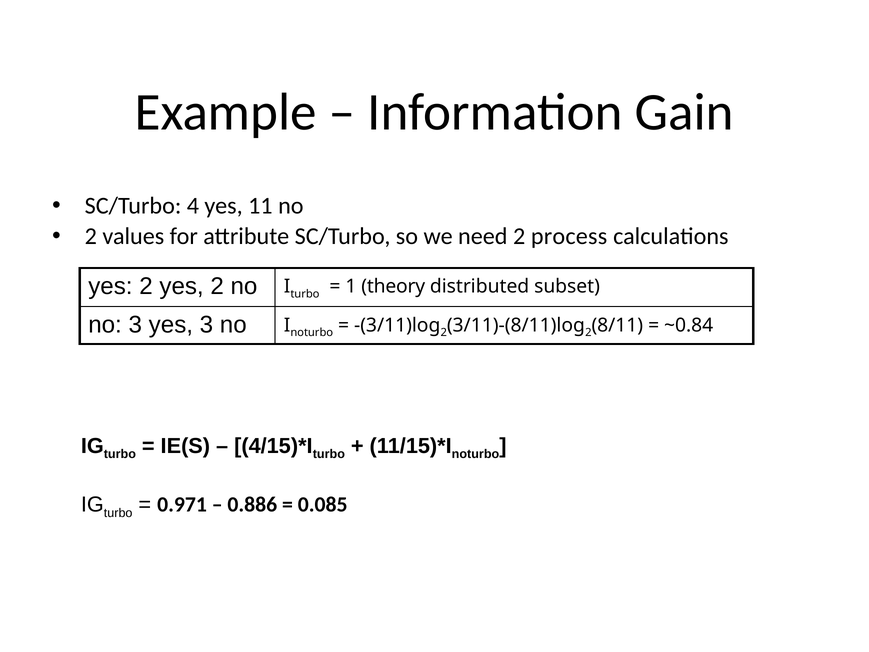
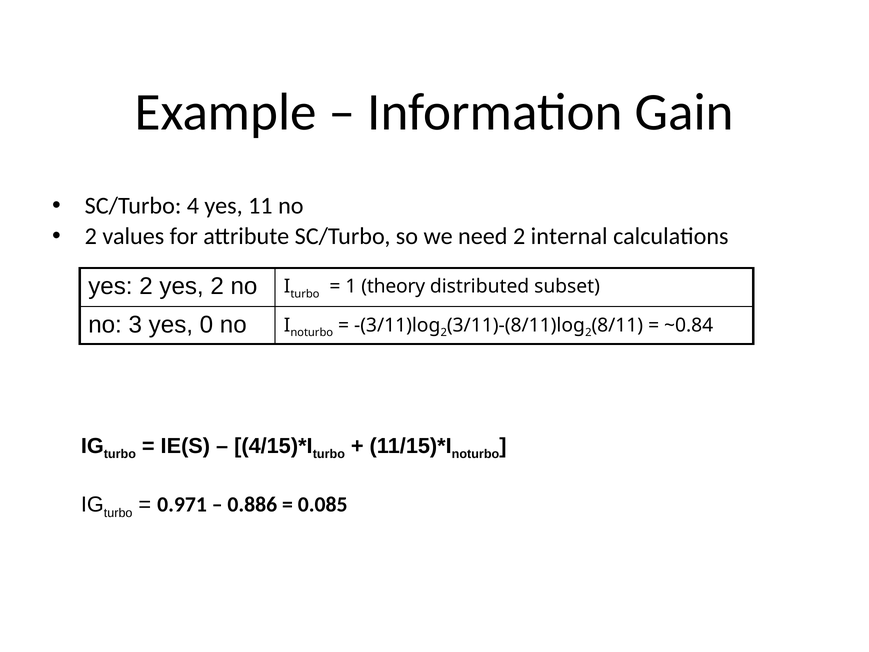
process: process -> internal
yes 3: 3 -> 0
